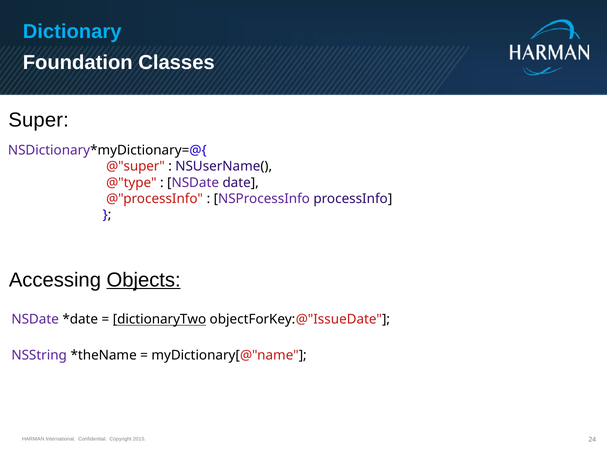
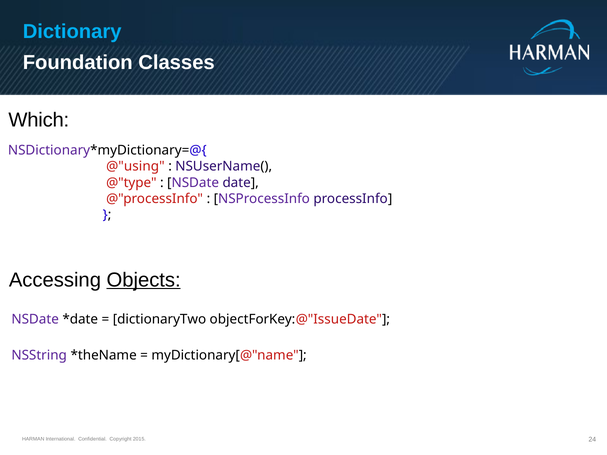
Super: Super -> Which
@"super: @"super -> @"using
dictionaryTwo underline: present -> none
